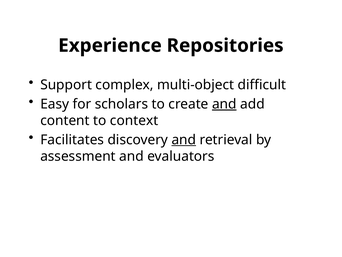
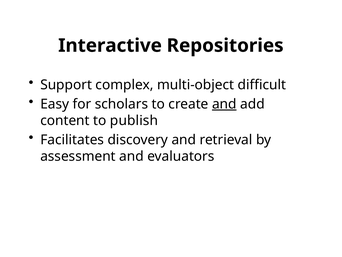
Experience: Experience -> Interactive
context: context -> publish
and at (184, 140) underline: present -> none
